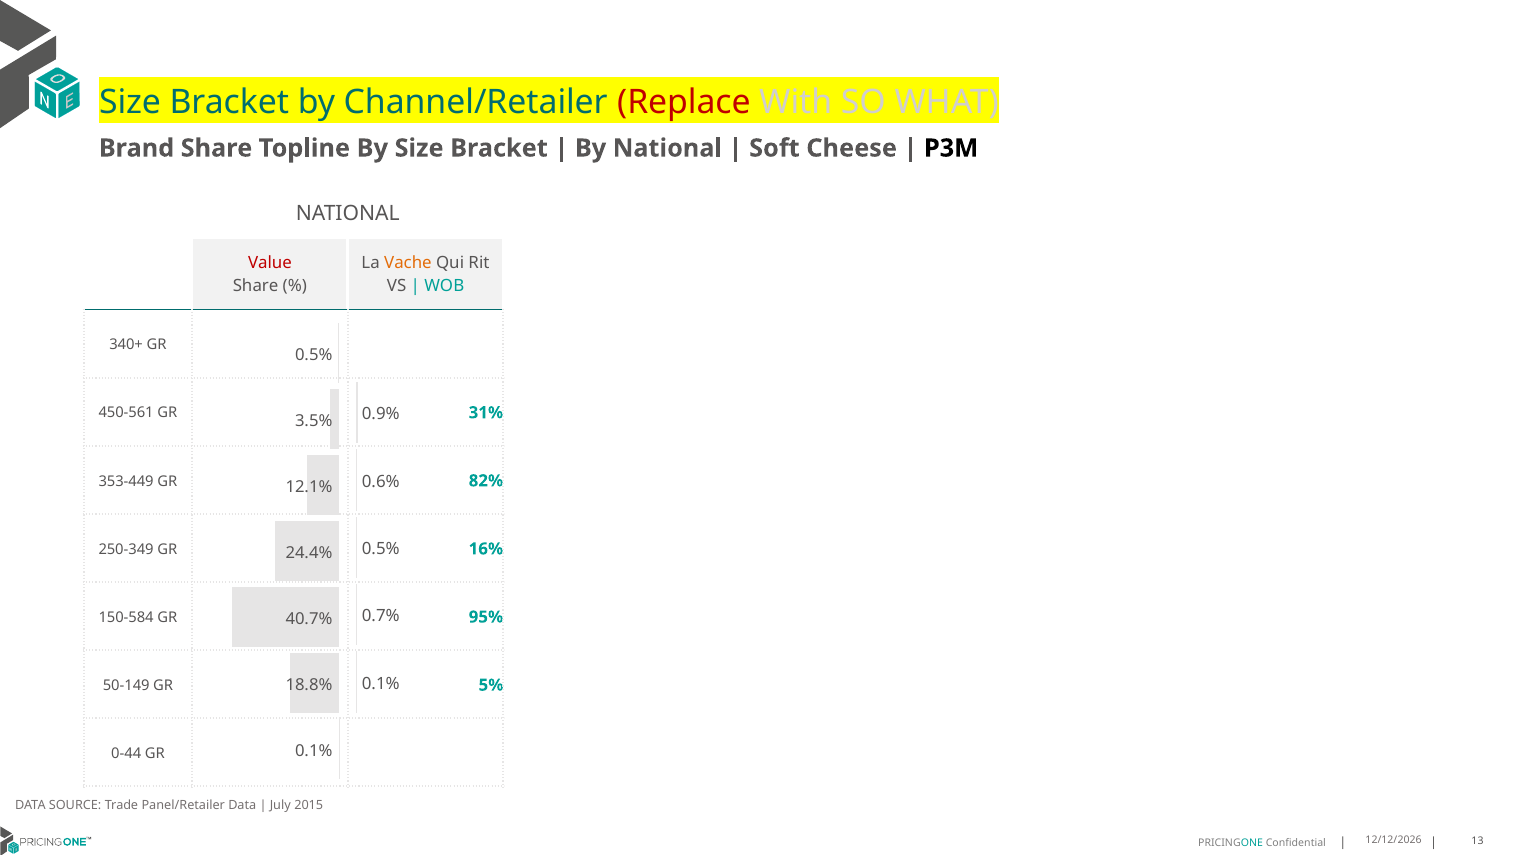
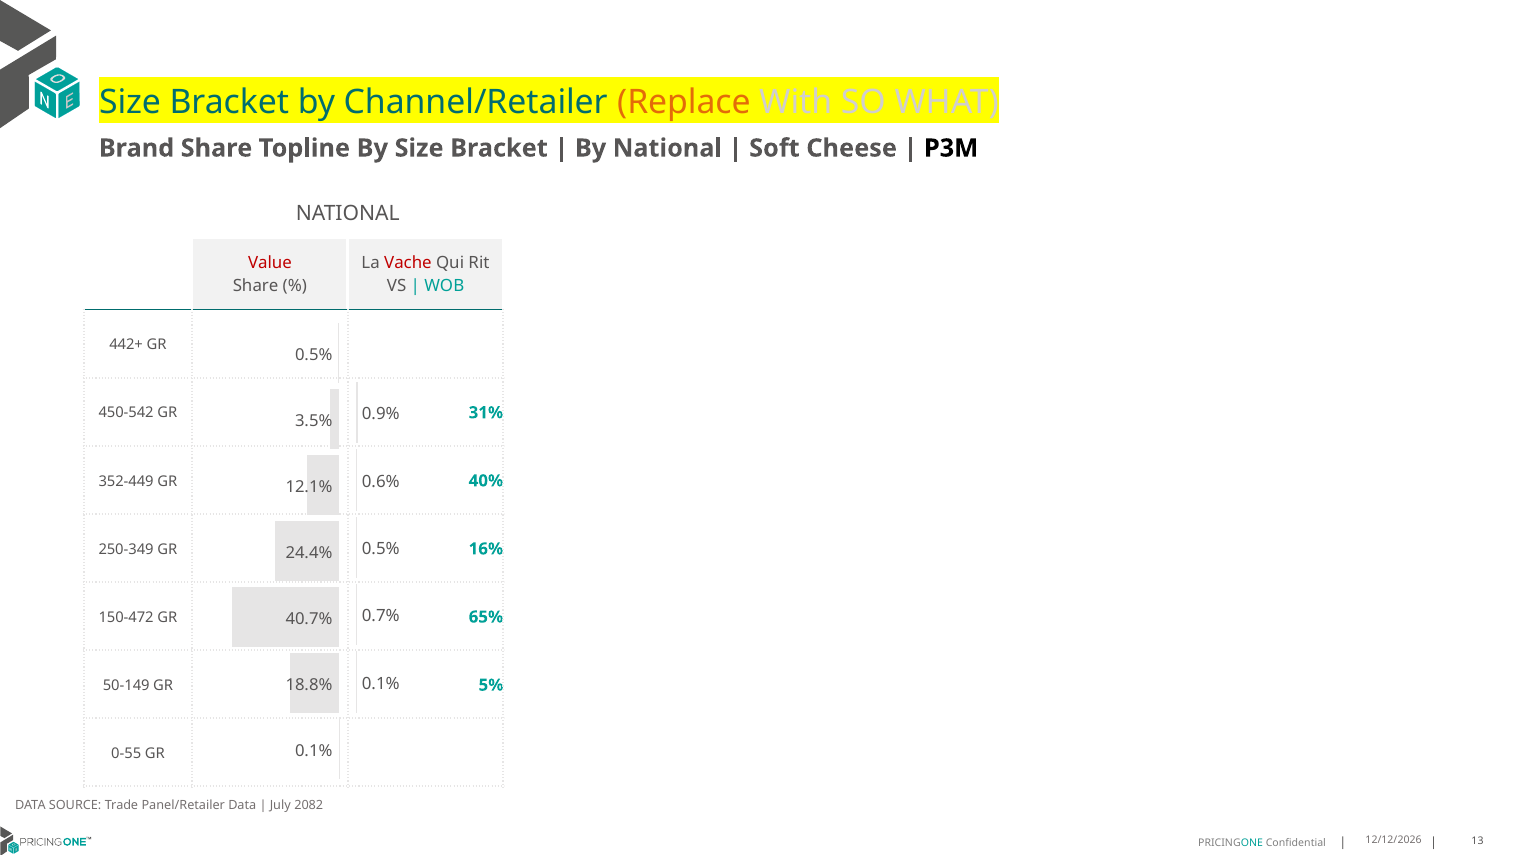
Replace colour: red -> orange
Vache colour: orange -> red
340+: 340+ -> 442+
450-561: 450-561 -> 450-542
353-449: 353-449 -> 352-449
82%: 82% -> 40%
150-584: 150-584 -> 150-472
95%: 95% -> 65%
0-44: 0-44 -> 0-55
2015: 2015 -> 2082
